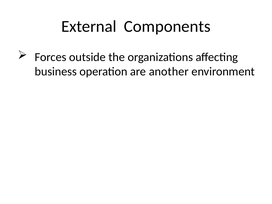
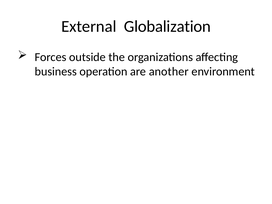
Components: Components -> Globalization
